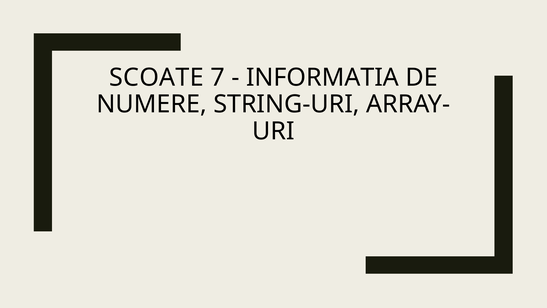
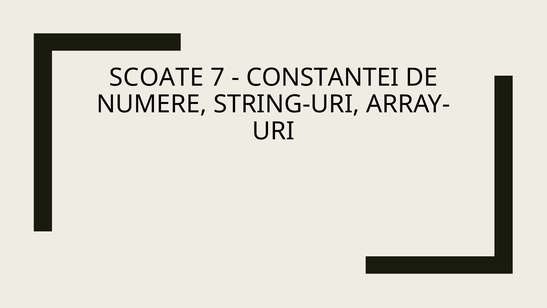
INFORMATIA: INFORMATIA -> CONSTANTEI
